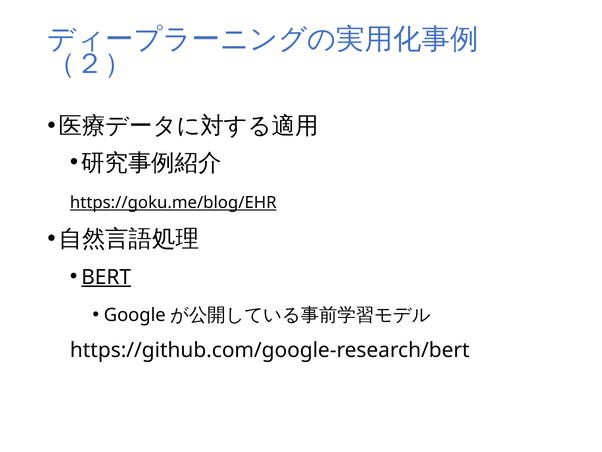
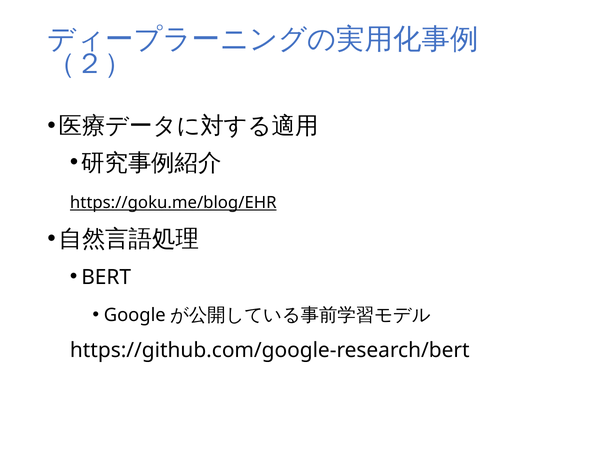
BERT underline: present -> none
